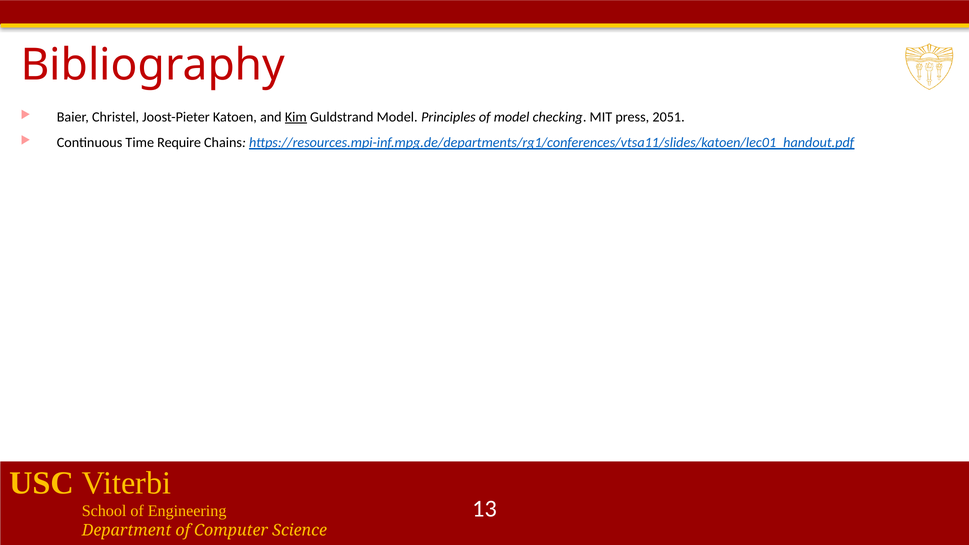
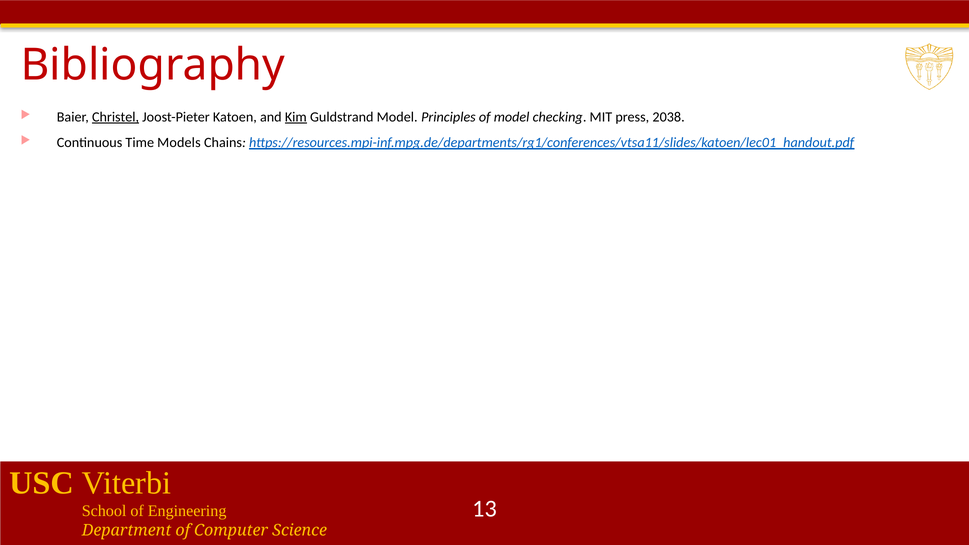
Christel underline: none -> present
2051: 2051 -> 2038
Require: Require -> Models
